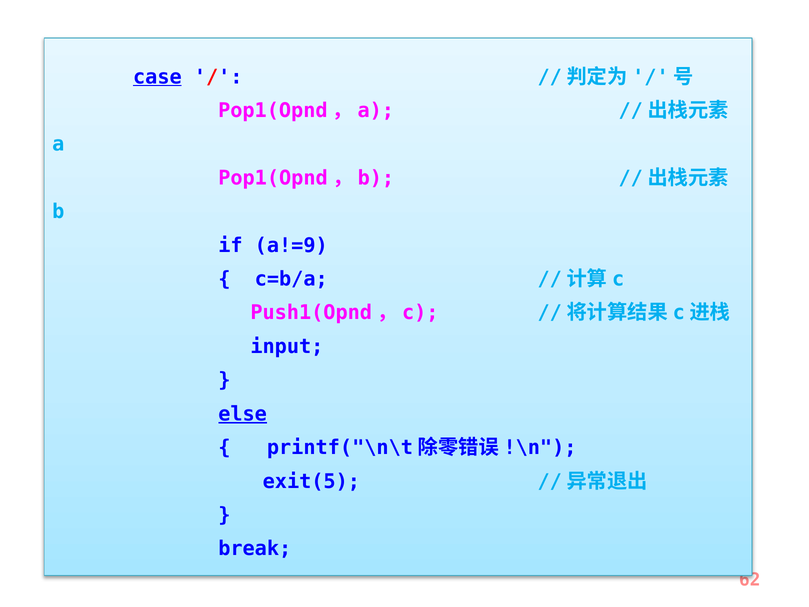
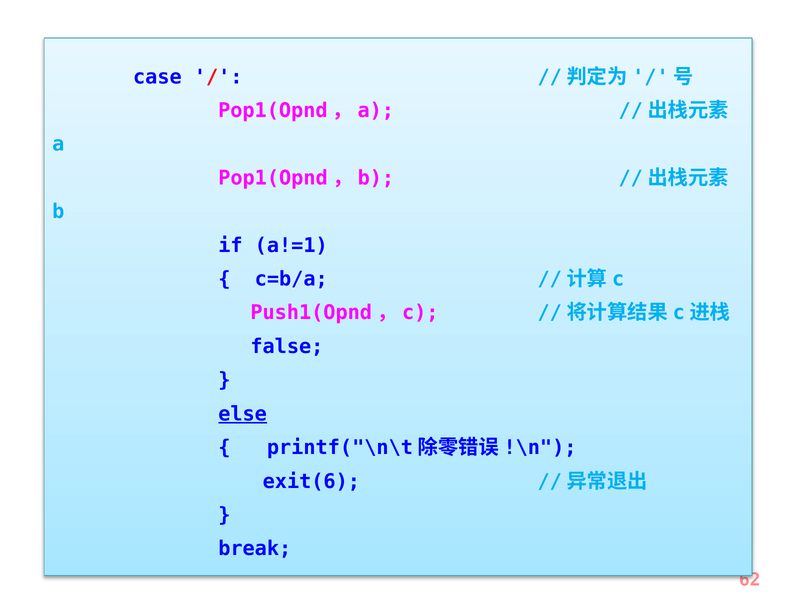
case underline: present -> none
a!=9: a!=9 -> a!=1
input: input -> false
exit(5: exit(5 -> exit(6
